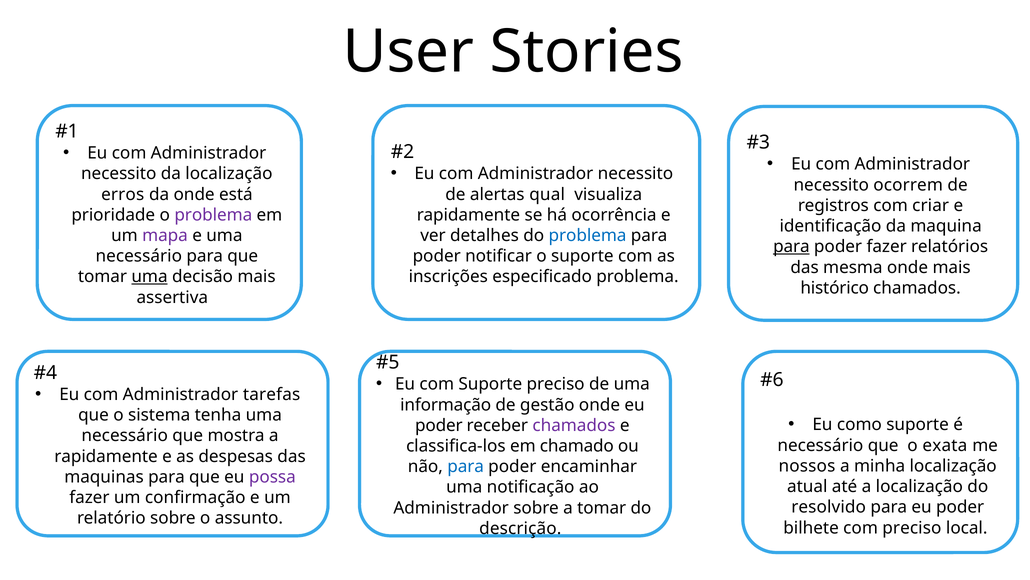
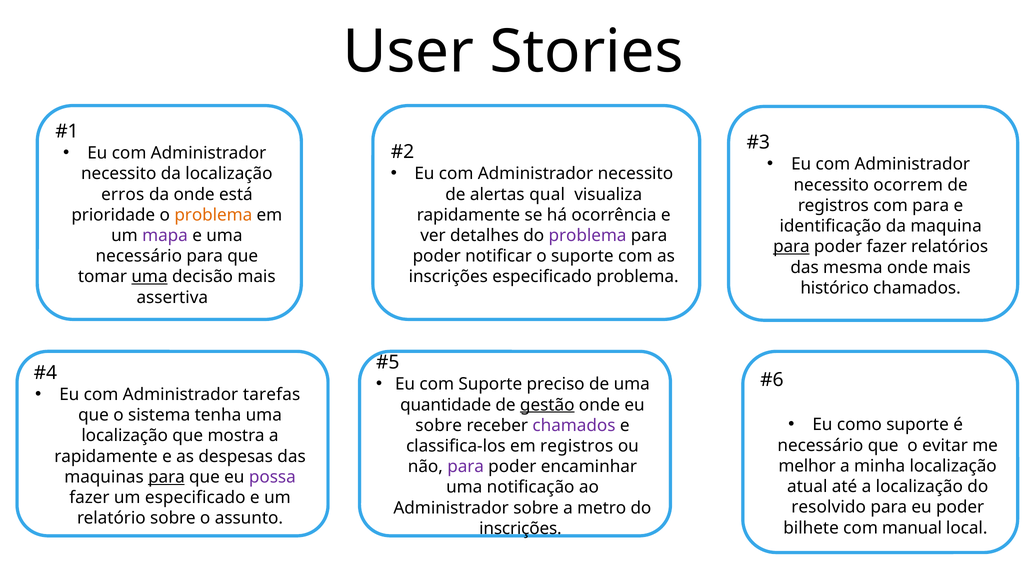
com criar: criar -> para
problema at (213, 215) colour: purple -> orange
problema at (588, 235) colour: blue -> purple
informação: informação -> quantidade
gestão underline: none -> present
poder at (439, 425): poder -> sobre
necessário at (125, 435): necessário -> localização
exata: exata -> evitar
em chamado: chamado -> registros
nossos: nossos -> melhor
para at (466, 466) colour: blue -> purple
para at (166, 476) underline: none -> present
um confirmação: confirmação -> especificado
a tomar: tomar -> metro
com preciso: preciso -> manual
descrição at (520, 528): descrição -> inscrições
